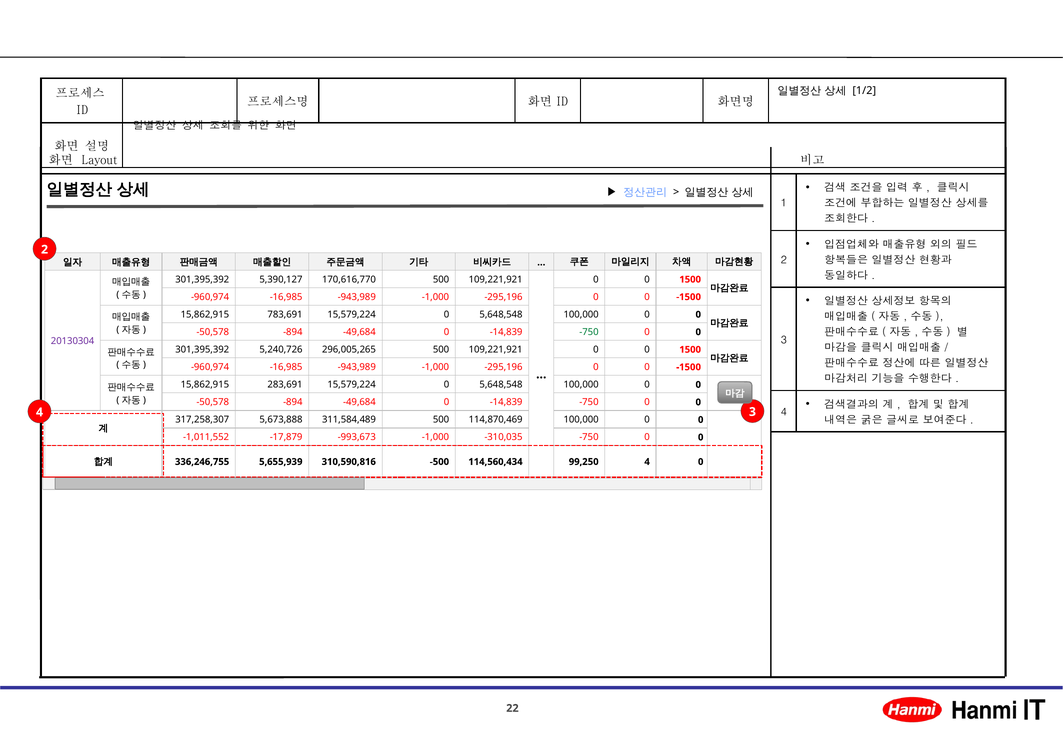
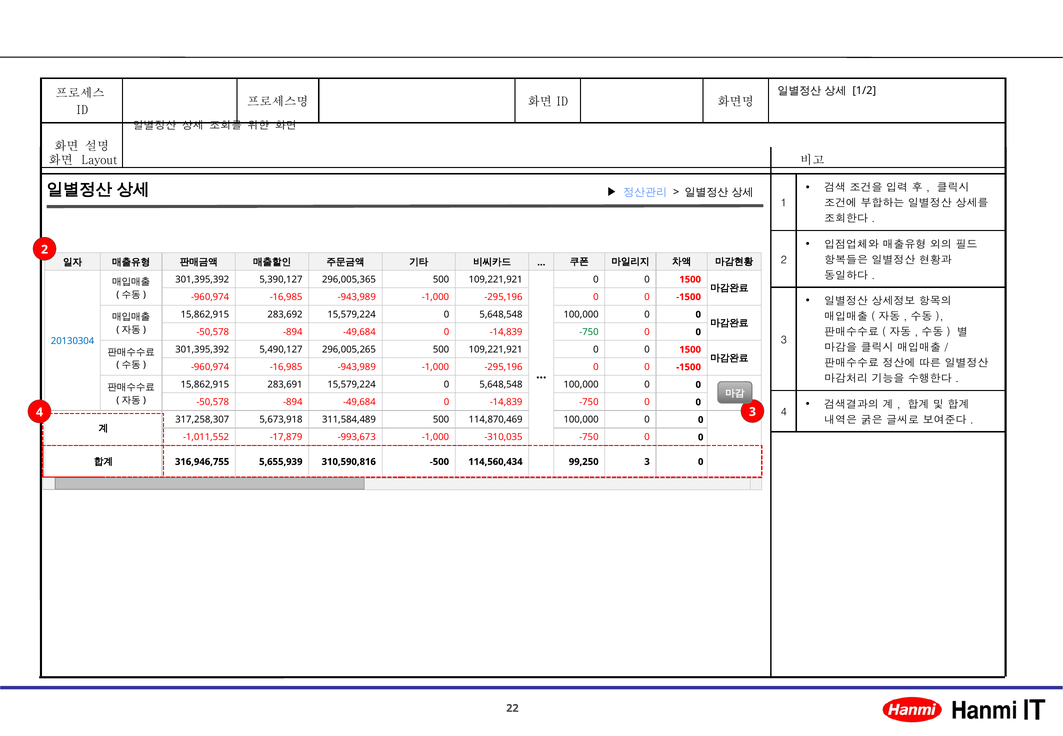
170,616,770: 170,616,770 -> 296,005,365
783,691: 783,691 -> 283,692
20130304 colour: purple -> blue
5,240,726: 5,240,726 -> 5,490,127
5,673,888: 5,673,888 -> 5,673,918
336,246,755: 336,246,755 -> 316,946,755
99,250 4: 4 -> 3
